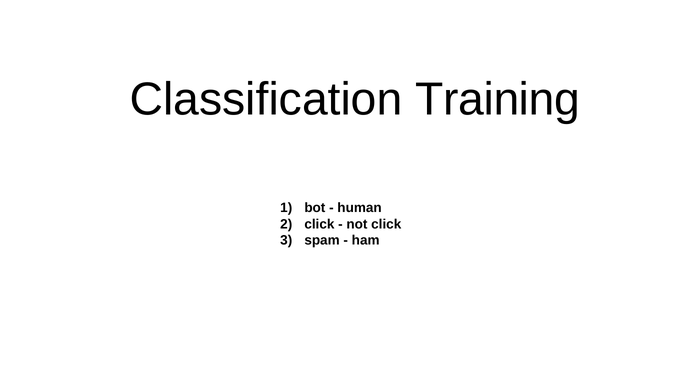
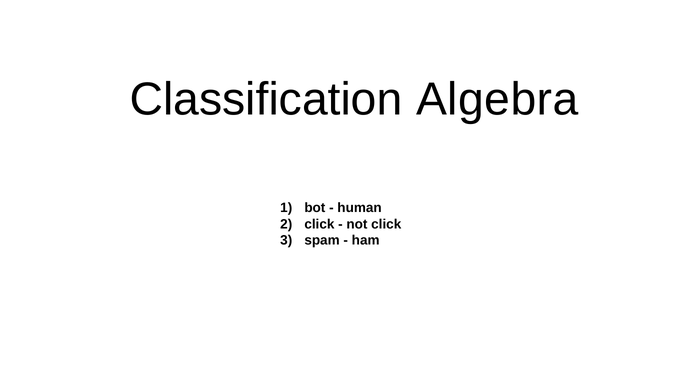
Training: Training -> Algebra
